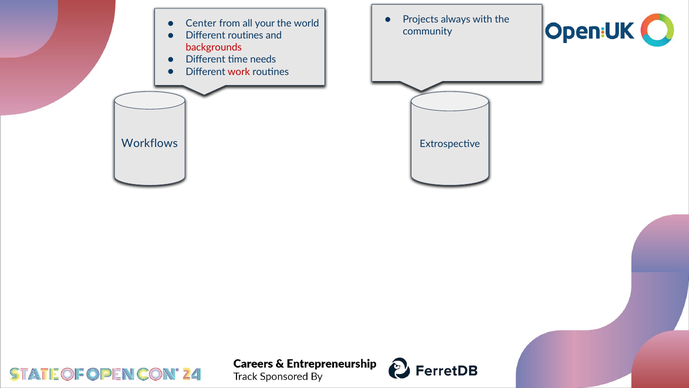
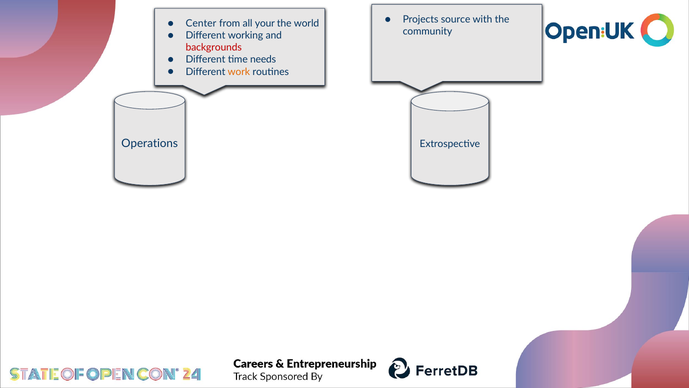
always: always -> source
Different routines: routines -> working
work colour: red -> orange
Workflows: Workflows -> Operations
